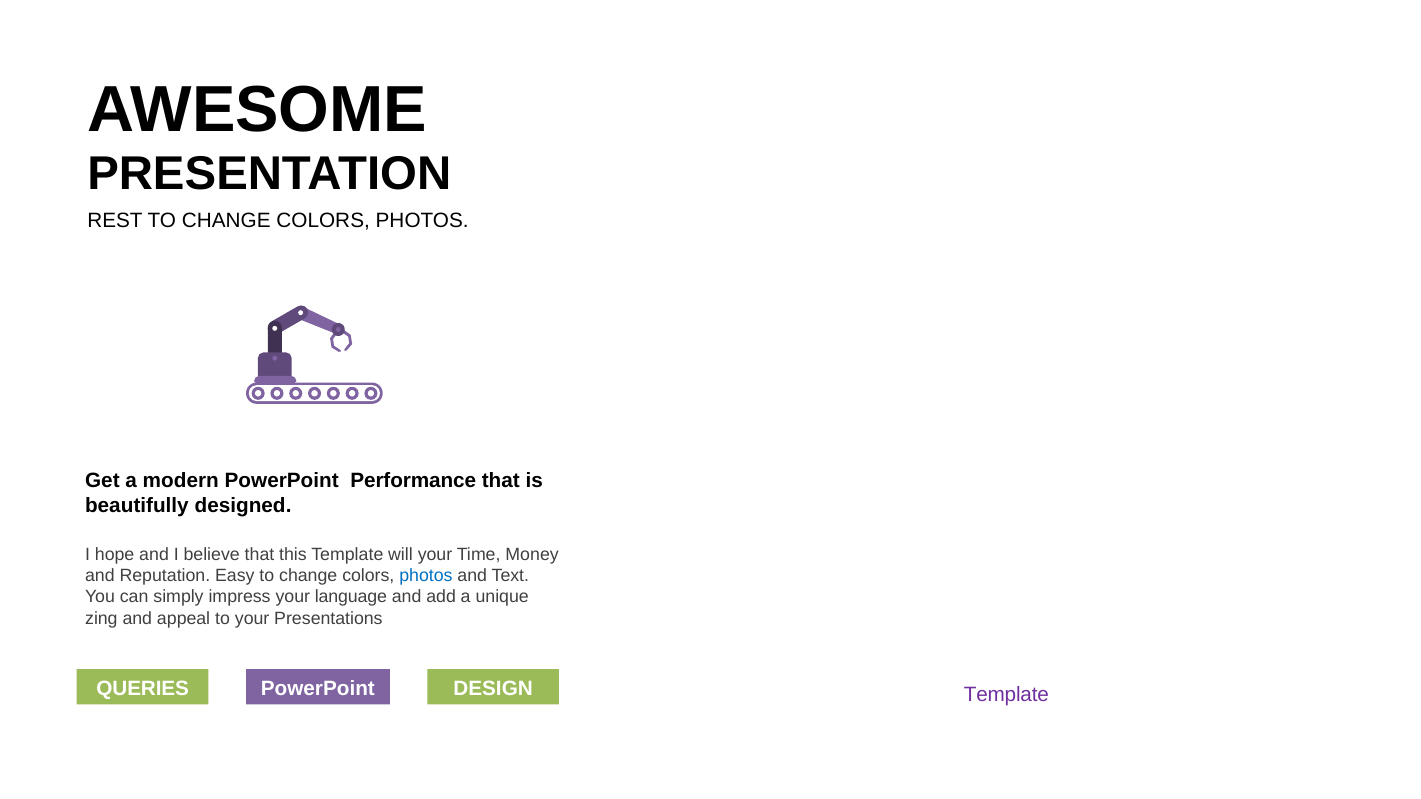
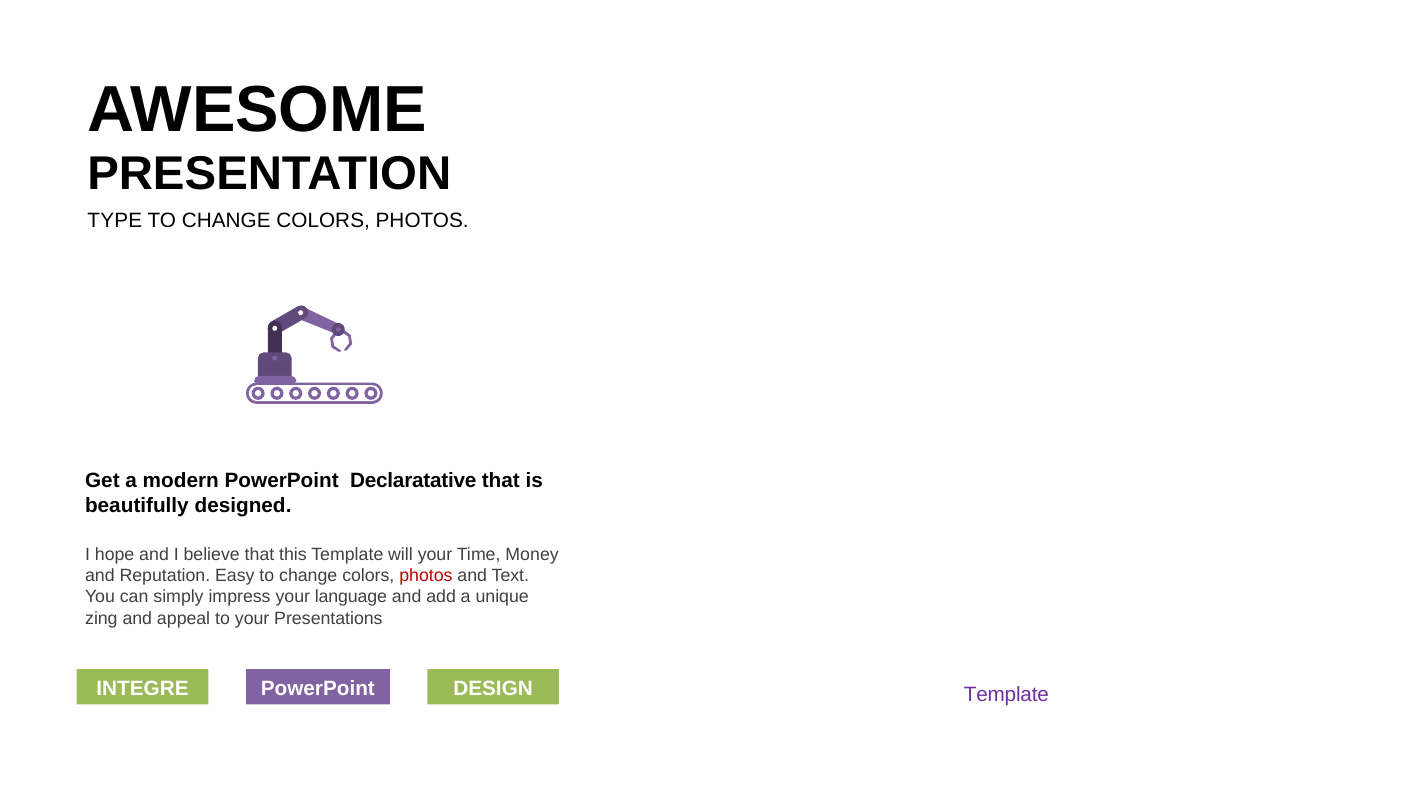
REST: REST -> TYPE
Performance: Performance -> Declaratative
photos at (426, 576) colour: blue -> red
QUERIES: QUERIES -> INTEGRE
